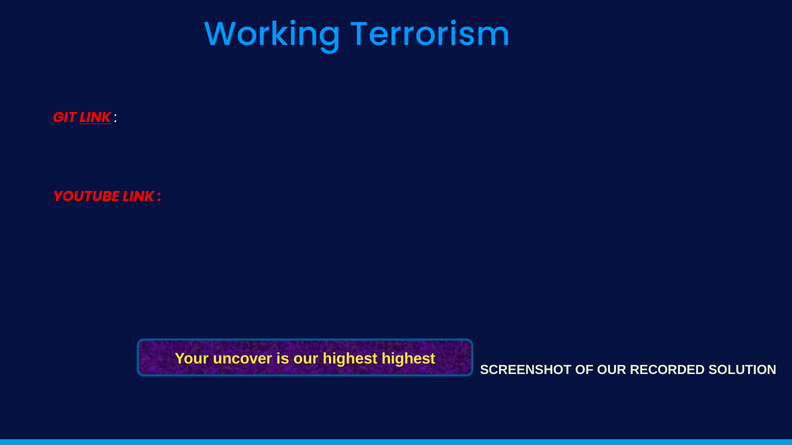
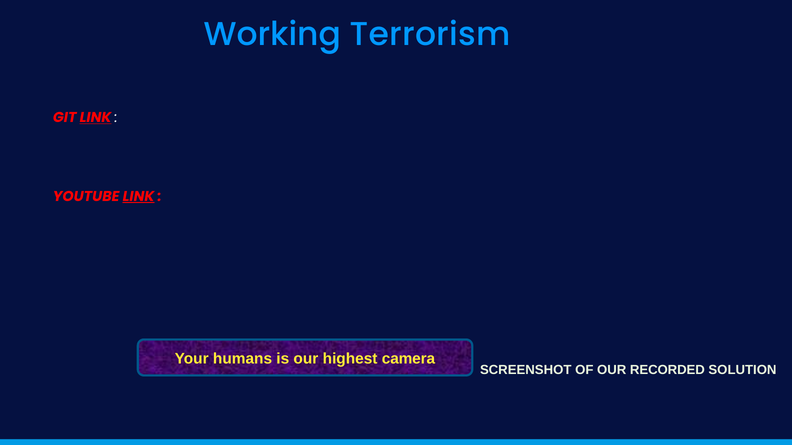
LINK at (139, 197) underline: none -> present
uncover: uncover -> humans
highest highest: highest -> camera
